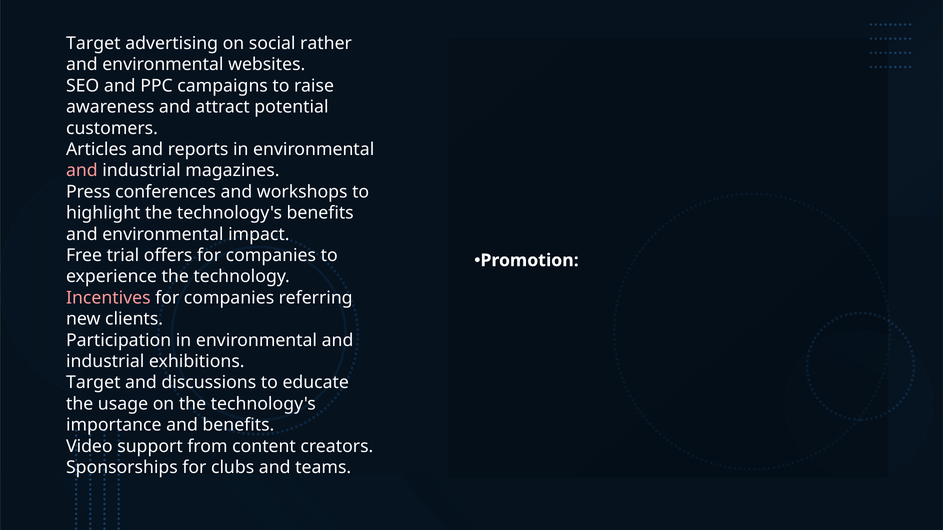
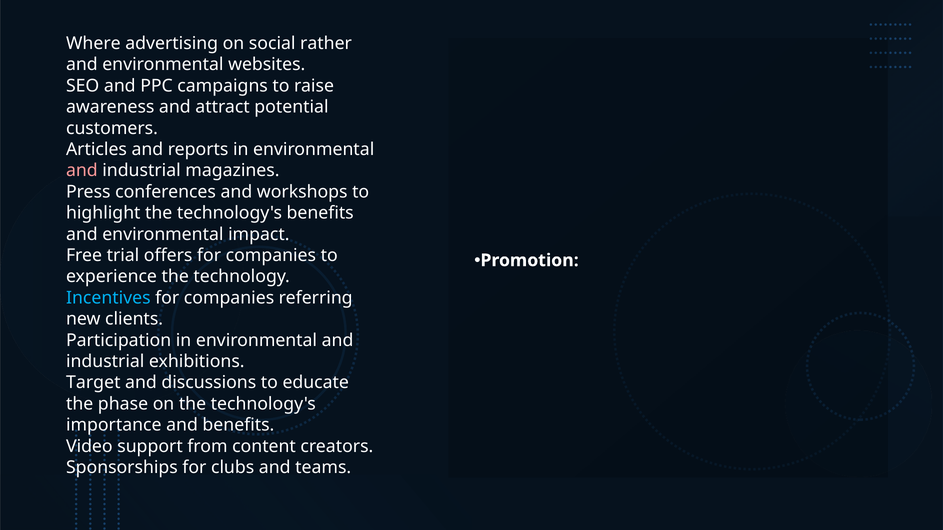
Target at (93, 43): Target -> Where
Incentives colour: pink -> light blue
usage: usage -> phase
